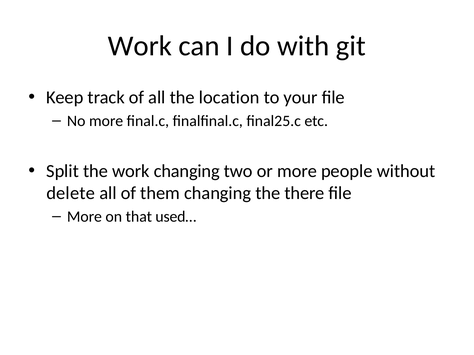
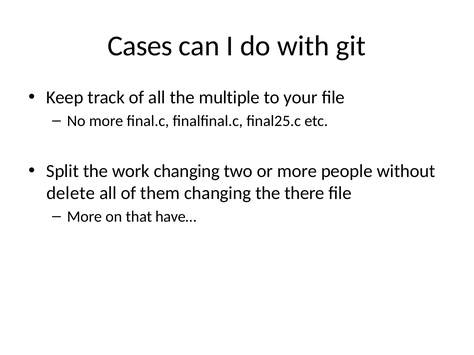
Work at (140, 46): Work -> Cases
location: location -> multiple
used…: used… -> have…
